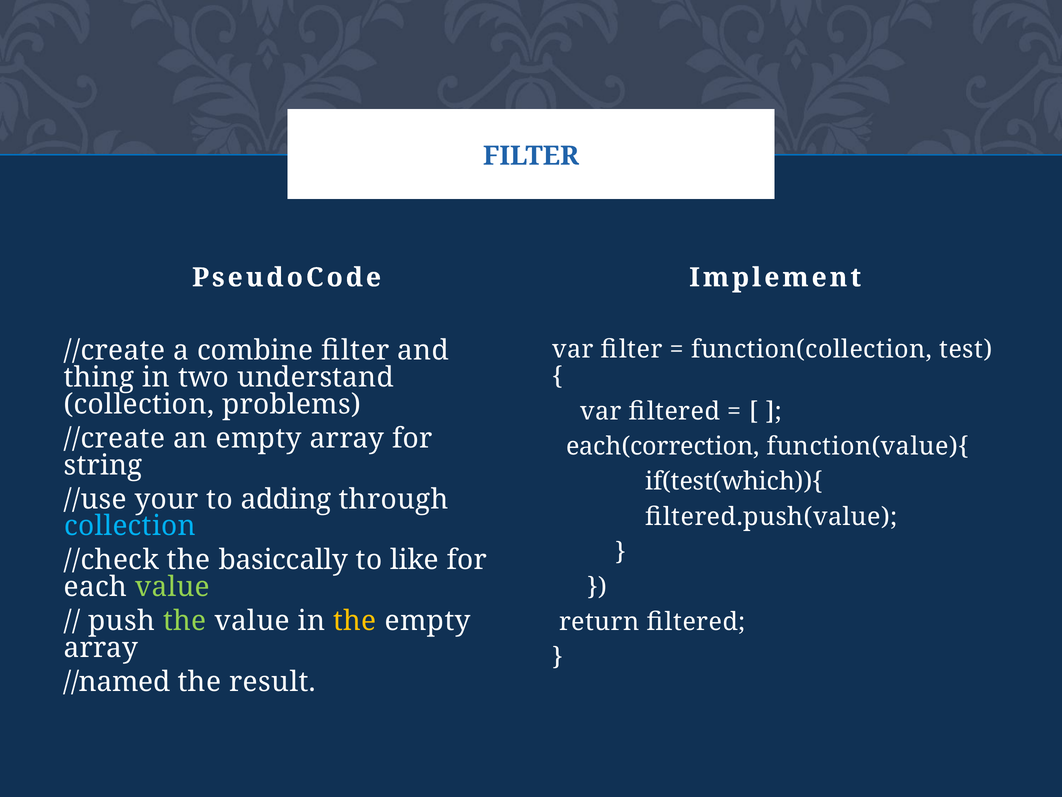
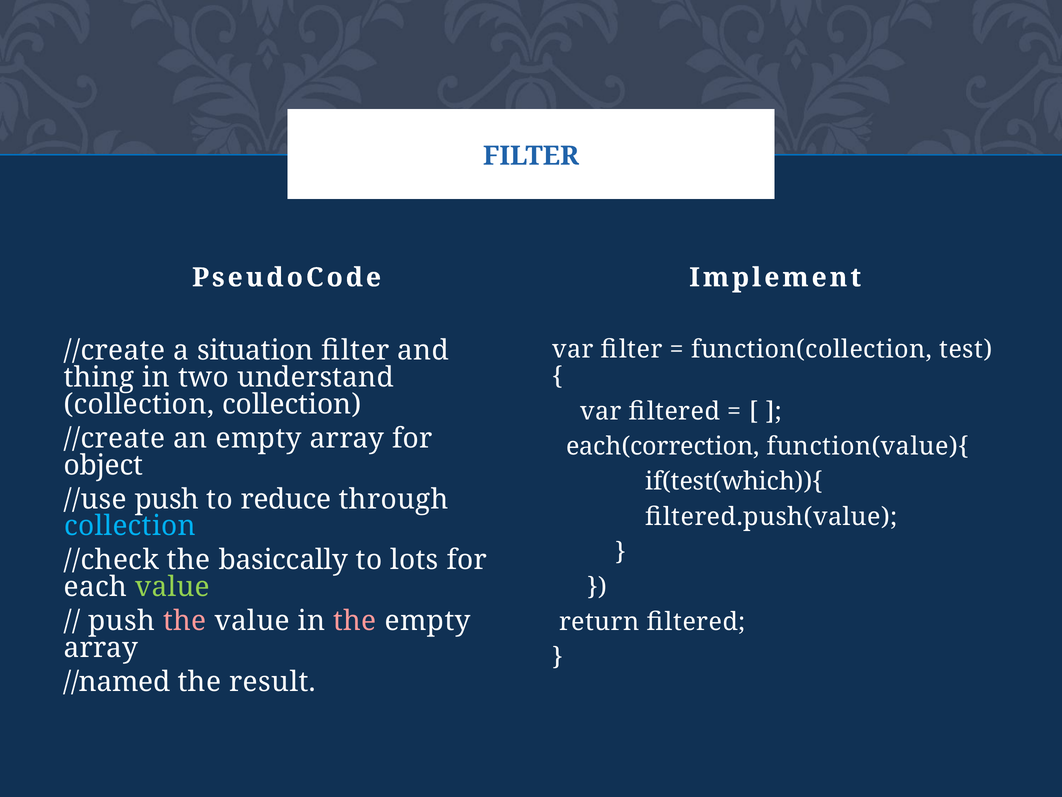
combine: combine -> situation
collection problems: problems -> collection
string: string -> object
//use your: your -> push
adding: adding -> reduce
like: like -> lots
the at (185, 621) colour: light green -> pink
the at (355, 621) colour: yellow -> pink
